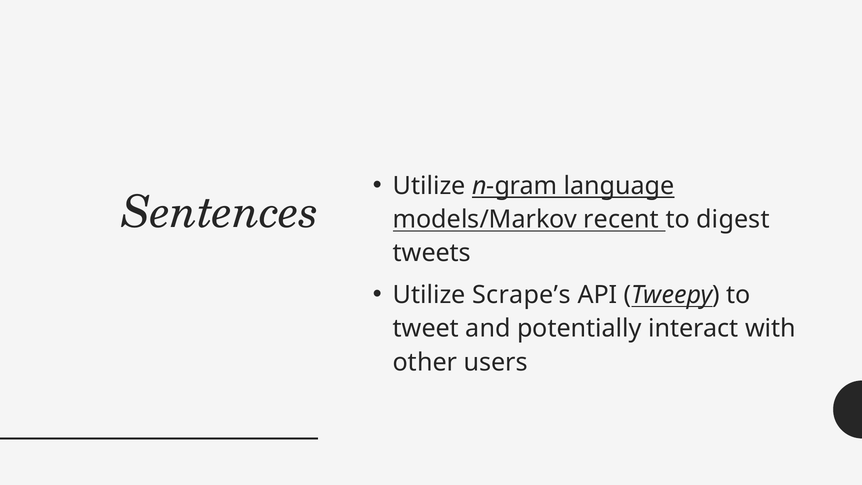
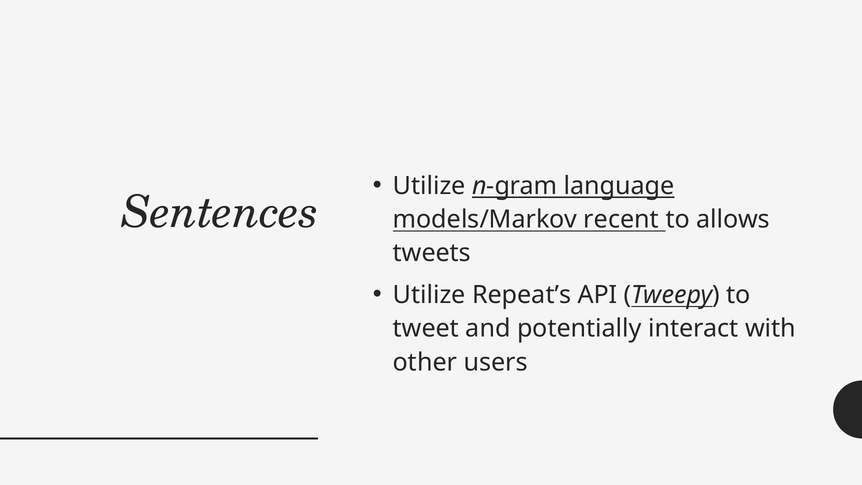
digest: digest -> allows
Scrape’s: Scrape’s -> Repeat’s
